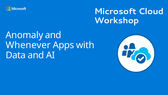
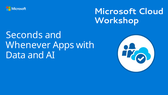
Anomaly: Anomaly -> Seconds
